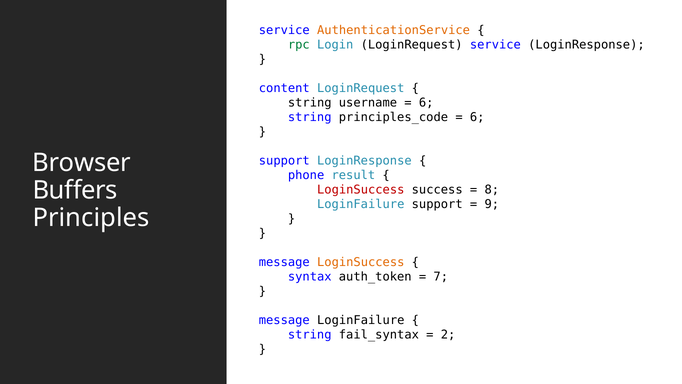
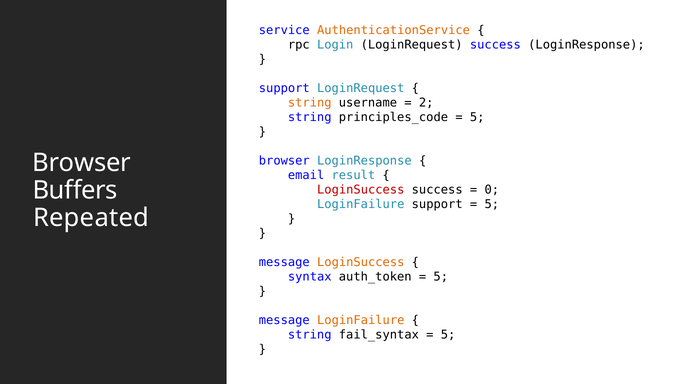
rpc colour: green -> black
LoginRequest service: service -> success
content at (284, 88): content -> support
string at (310, 103) colour: black -> orange
6 at (426, 103): 6 -> 2
6 at (477, 117): 6 -> 5
support at (284, 161): support -> browser
phone: phone -> email
8: 8 -> 0
9 at (492, 204): 9 -> 5
Principles: Principles -> Repeated
7 at (441, 277): 7 -> 5
LoginFailure at (361, 320) colour: black -> orange
2 at (448, 335): 2 -> 5
